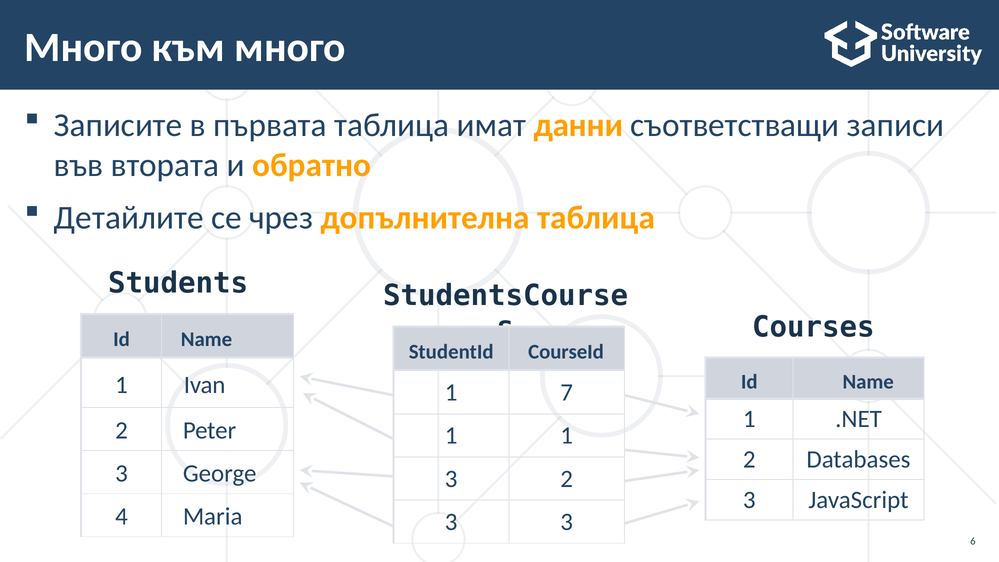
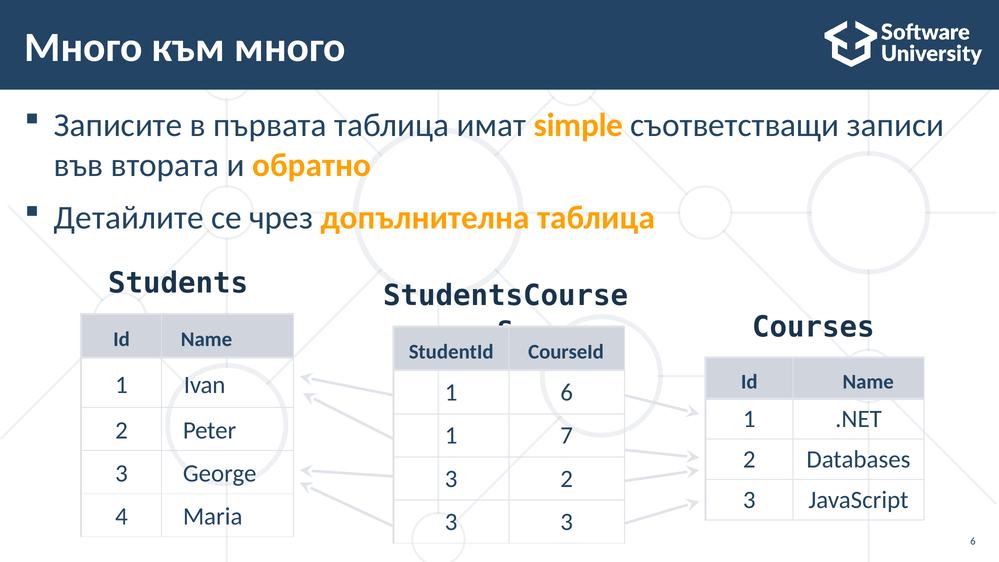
данни: данни -> simple
1 7: 7 -> 6
1 1: 1 -> 7
